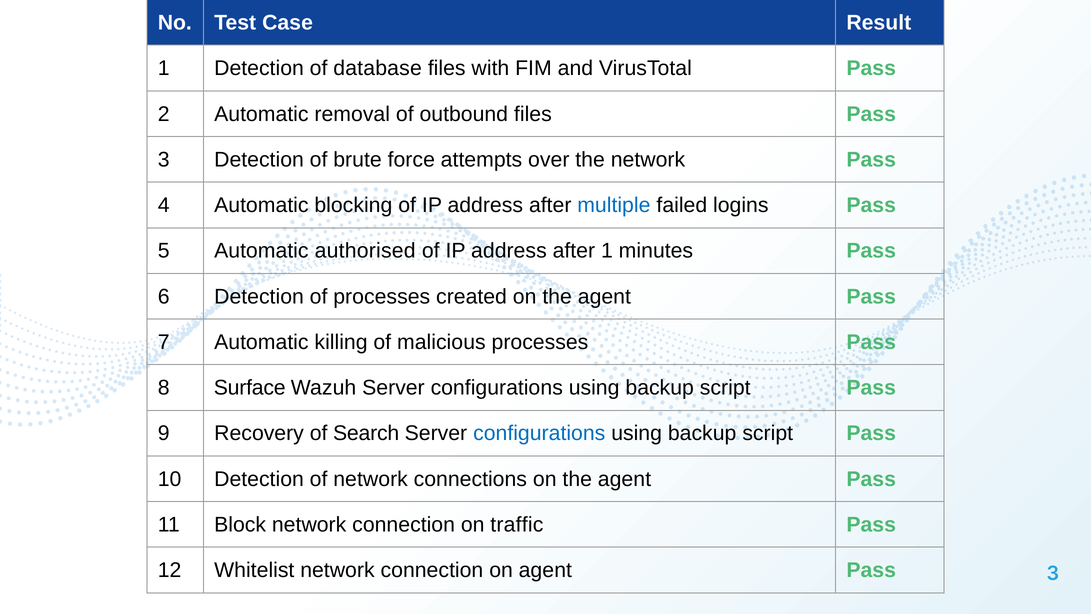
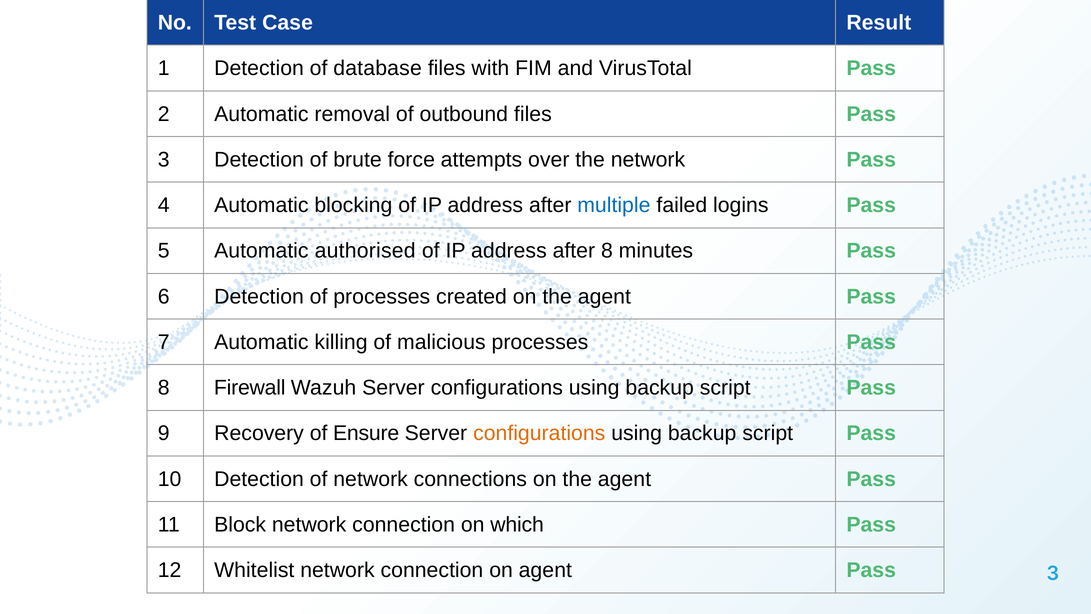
after 1: 1 -> 8
Surface: Surface -> Firewall
Search: Search -> Ensure
configurations at (539, 433) colour: blue -> orange
traffic: traffic -> which
